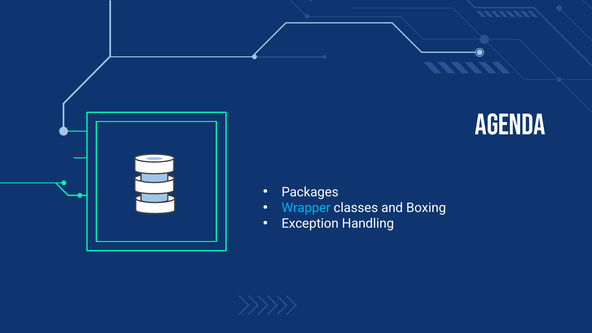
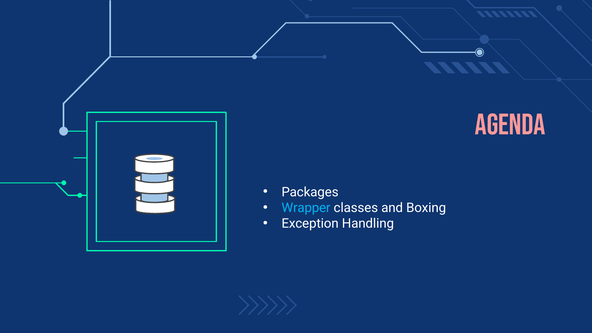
Agenda colour: white -> pink
